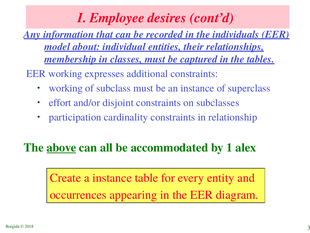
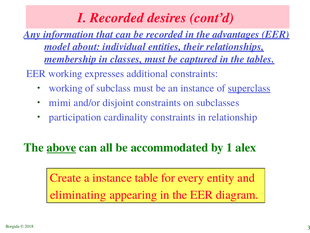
I Employee: Employee -> Recorded
individuals: individuals -> advantages
superclass underline: none -> present
effort: effort -> mimi
occurrences: occurrences -> eliminating
